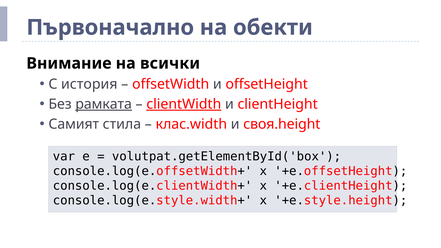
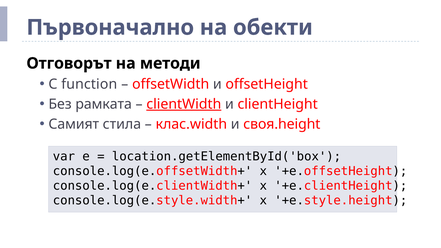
Внимание: Внимание -> Отговорът
всички: всички -> методи
история: история -> function
рамката underline: present -> none
volutpat.getElementById('box: volutpat.getElementById('box -> location.getElementById('box
